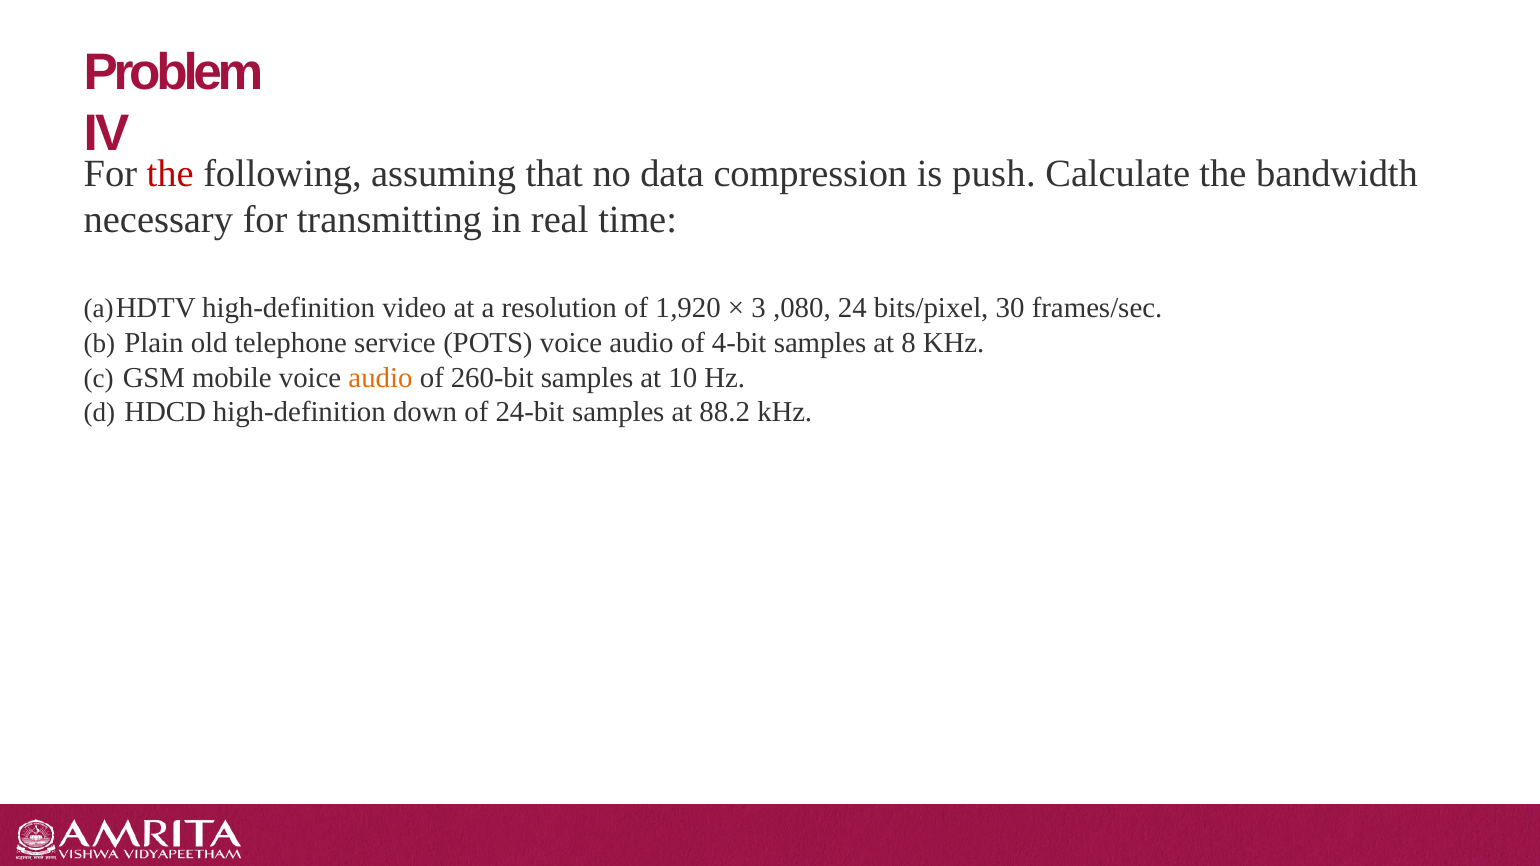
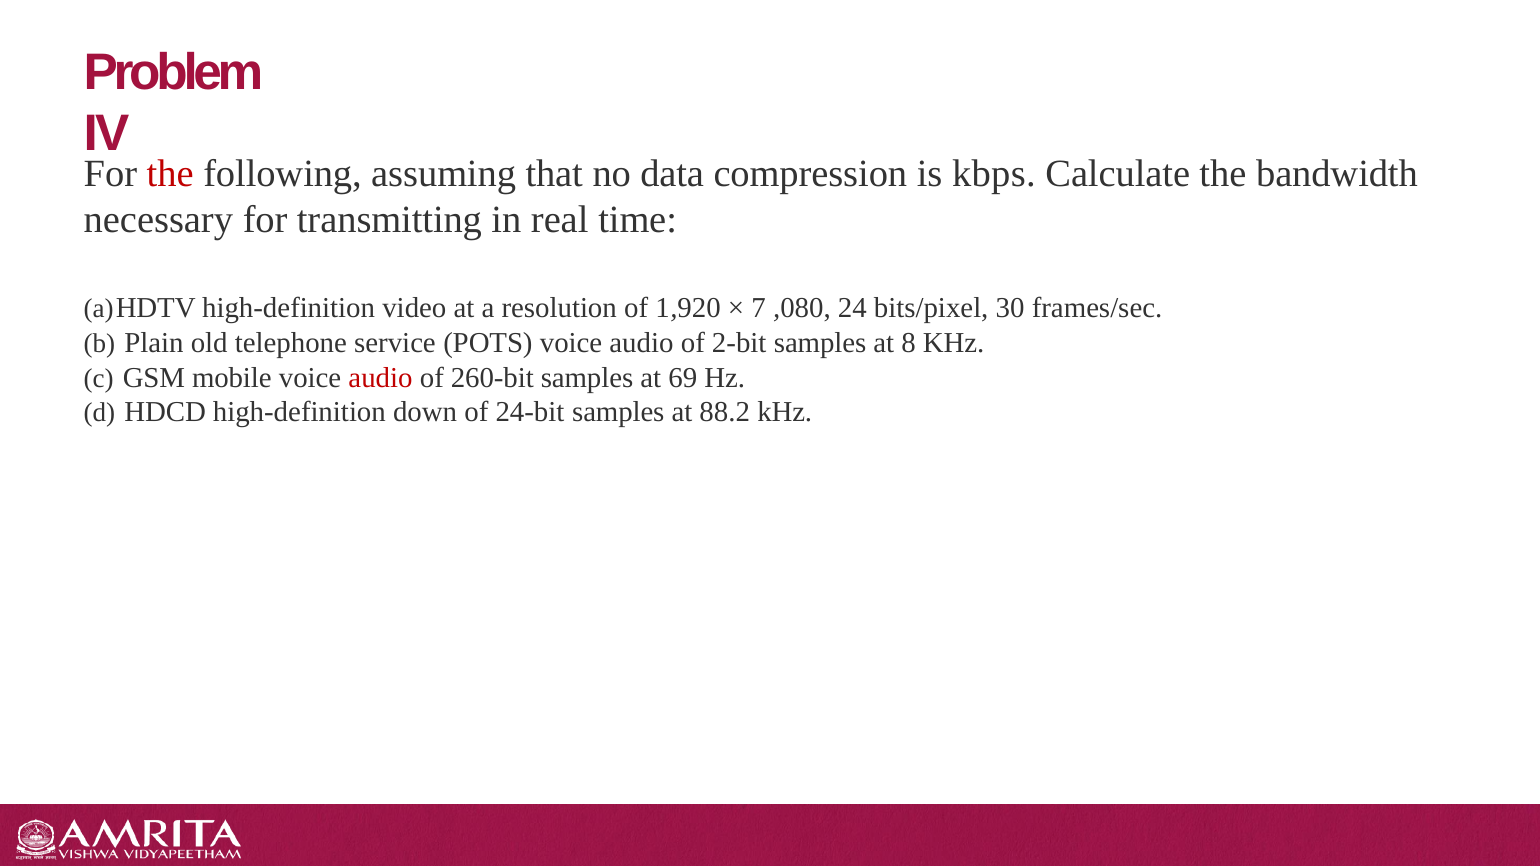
push: push -> kbps
3: 3 -> 7
4-bit: 4-bit -> 2-bit
audio at (381, 378) colour: orange -> red
10: 10 -> 69
